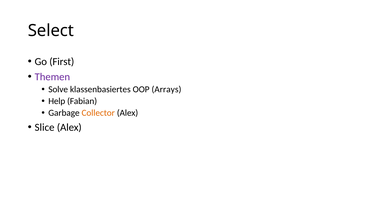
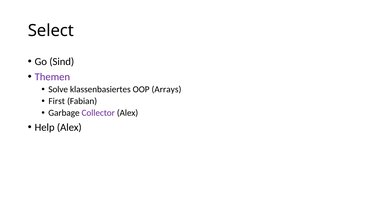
First: First -> Sind
Help: Help -> First
Collector colour: orange -> purple
Slice: Slice -> Help
